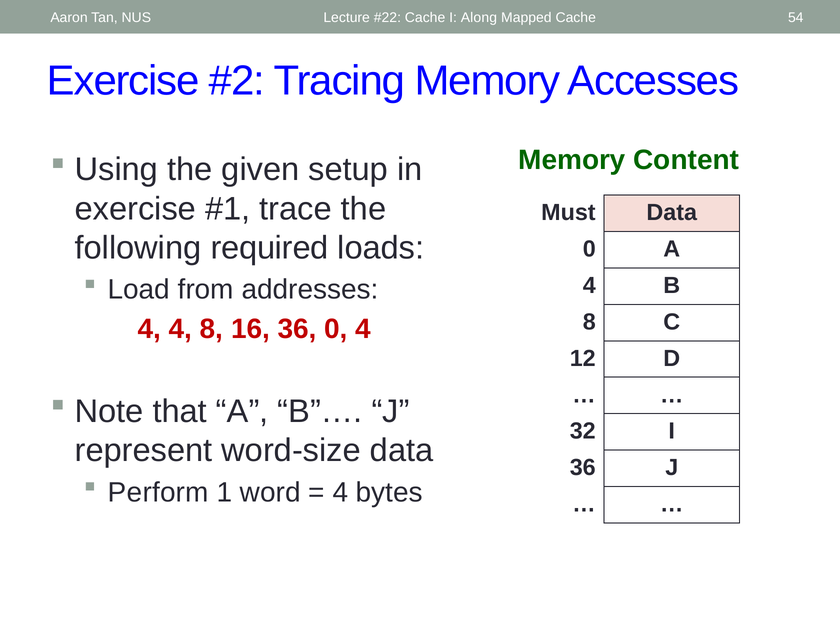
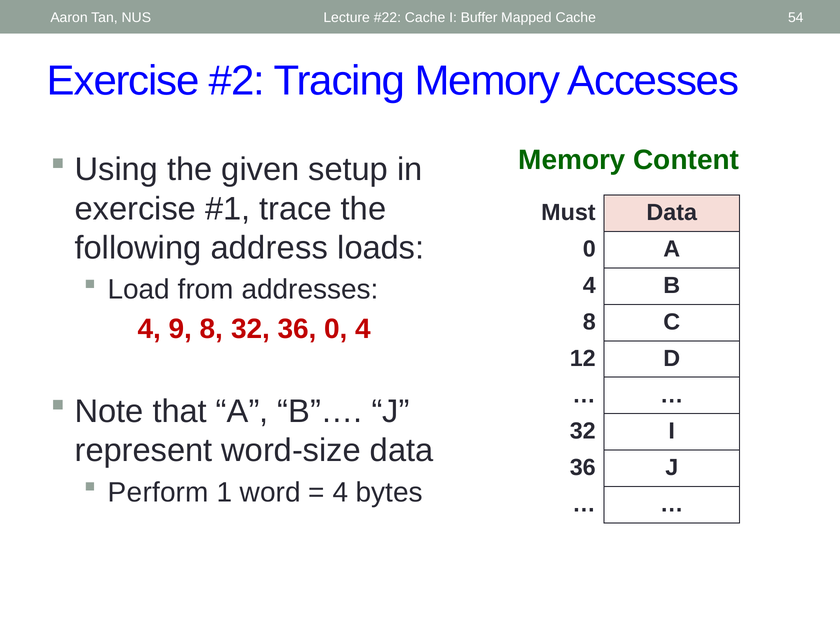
Along: Along -> Buffer
required: required -> address
4 4: 4 -> 9
8 16: 16 -> 32
